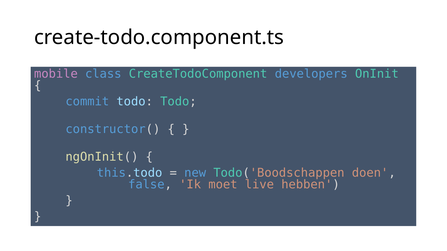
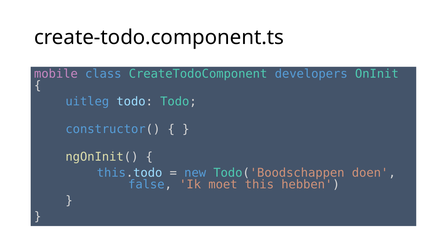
commit: commit -> uitleg
live: live -> this
